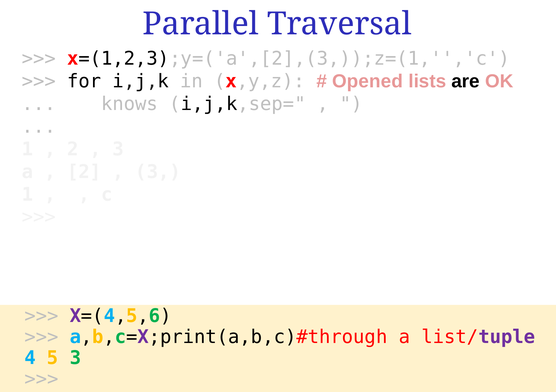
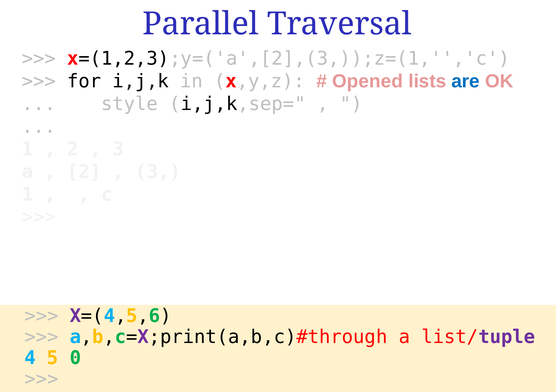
are colour: black -> blue
knows: knows -> style
5 3: 3 -> 0
